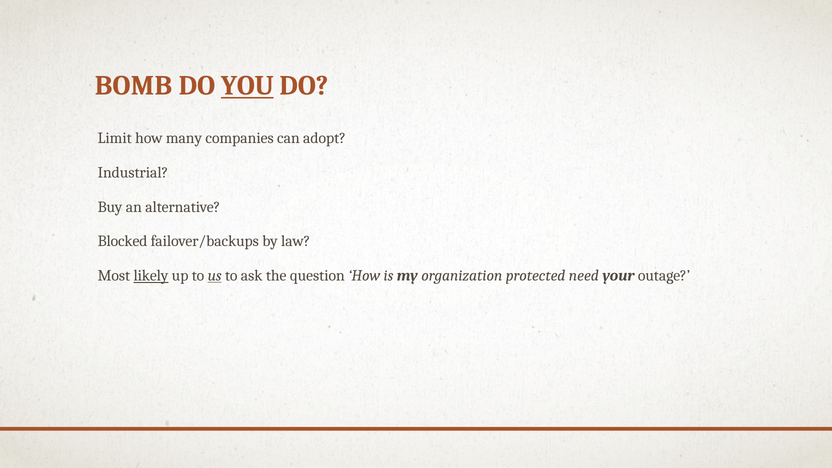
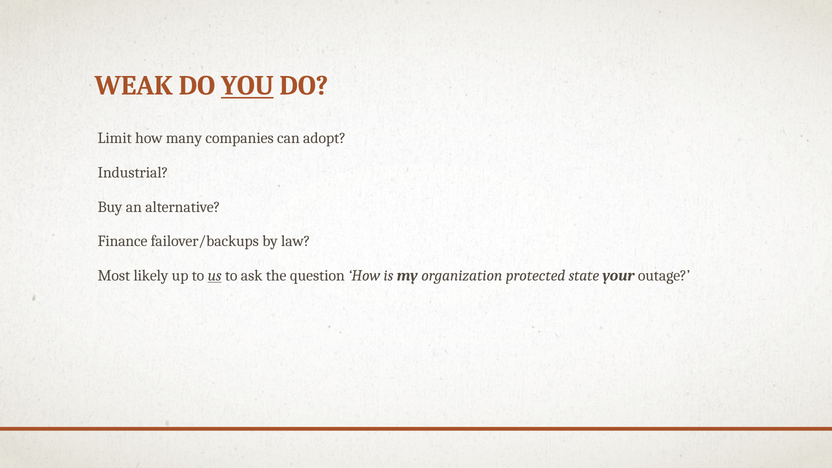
BOMB: BOMB -> WEAK
Blocked: Blocked -> Finance
likely underline: present -> none
need: need -> state
